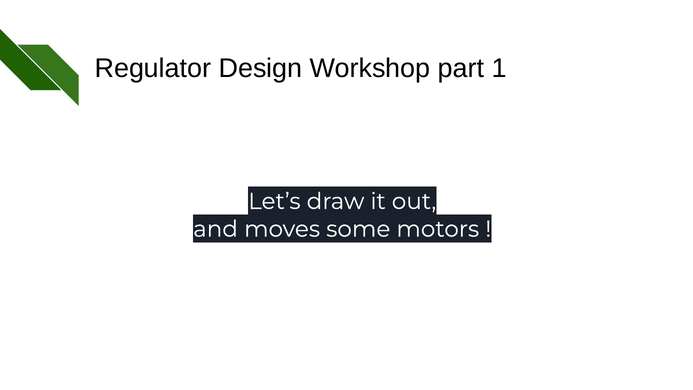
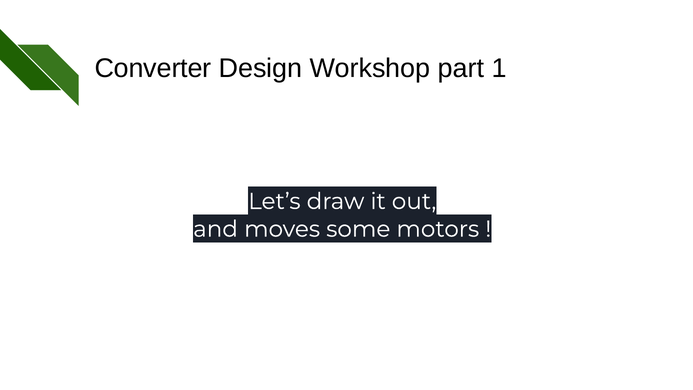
Regulator: Regulator -> Converter
